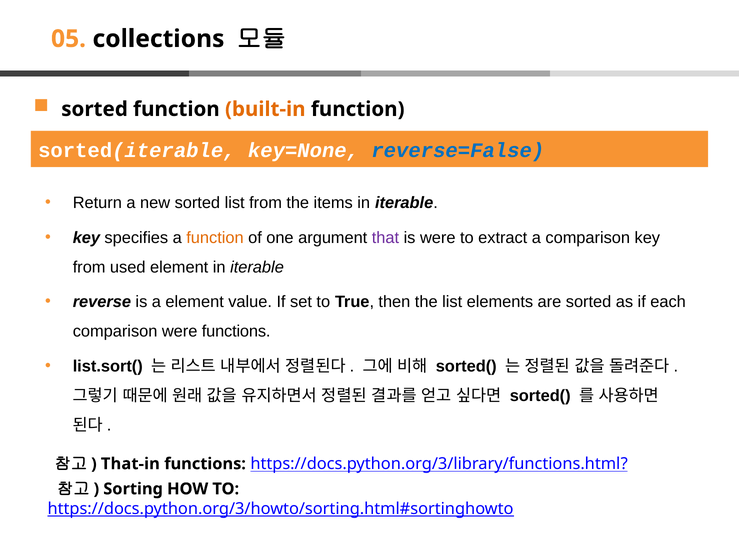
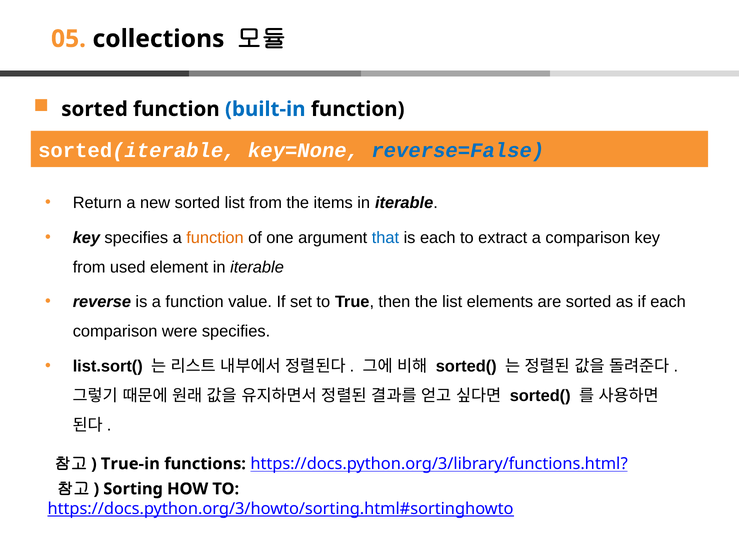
built-in colour: orange -> blue
that colour: purple -> blue
is were: were -> each
is a element: element -> function
were functions: functions -> specifies
That-in: That-in -> True-in
